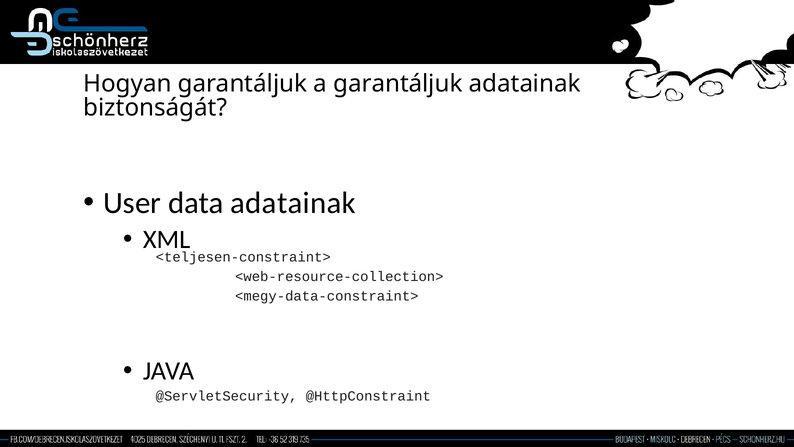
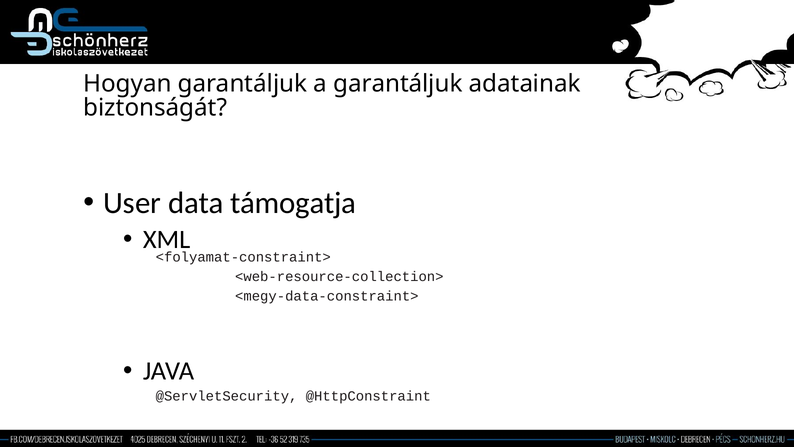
data adatainak: adatainak -> támogatja
<teljesen-constraint>: <teljesen-constraint> -> <folyamat-constraint>
